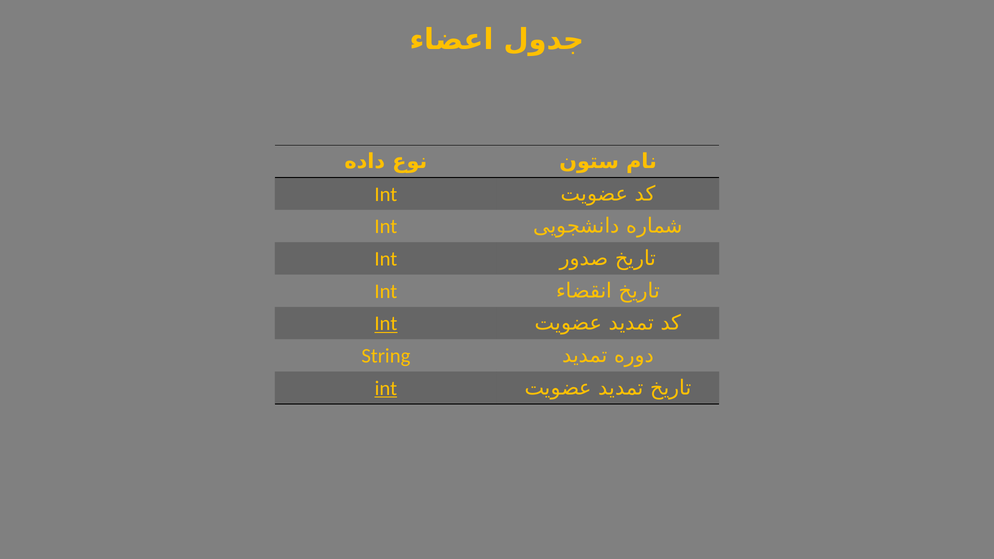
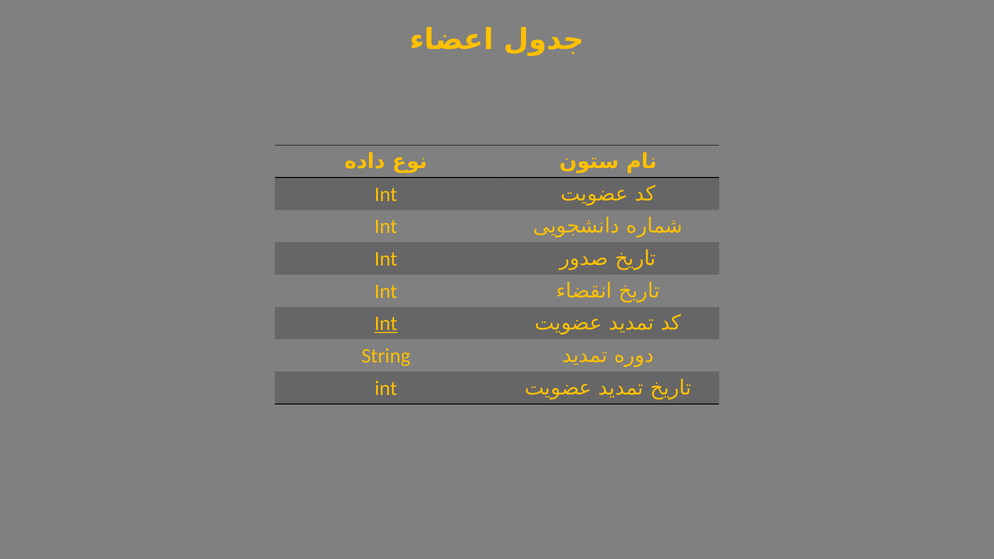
int at (386, 388) underline: present -> none
